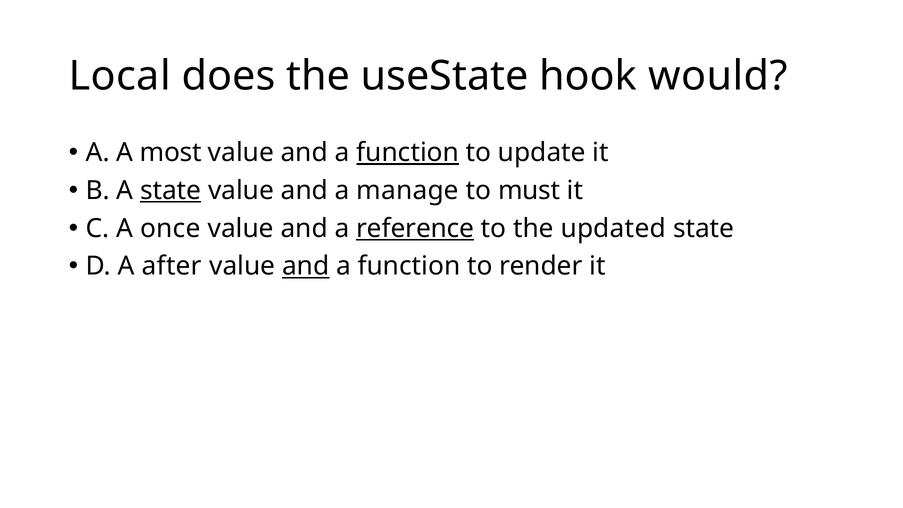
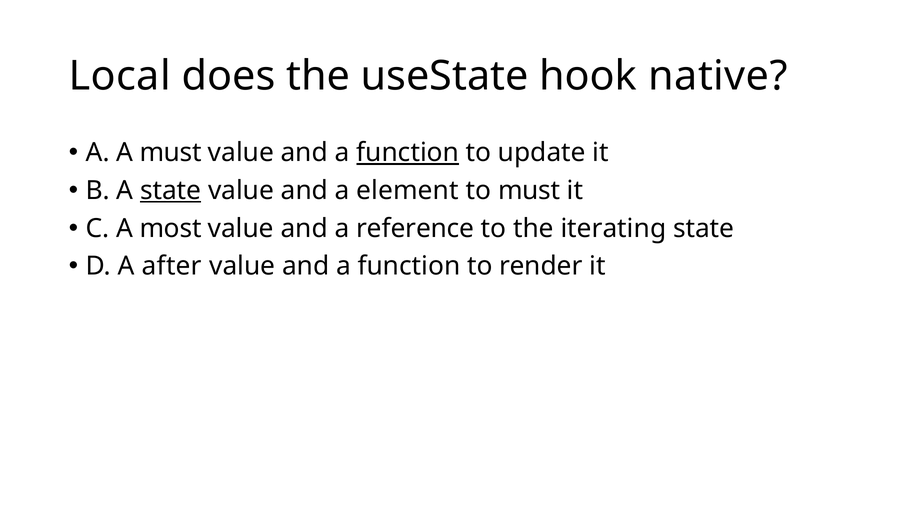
would: would -> native
A most: most -> must
manage: manage -> element
once: once -> most
reference underline: present -> none
updated: updated -> iterating
and at (306, 266) underline: present -> none
